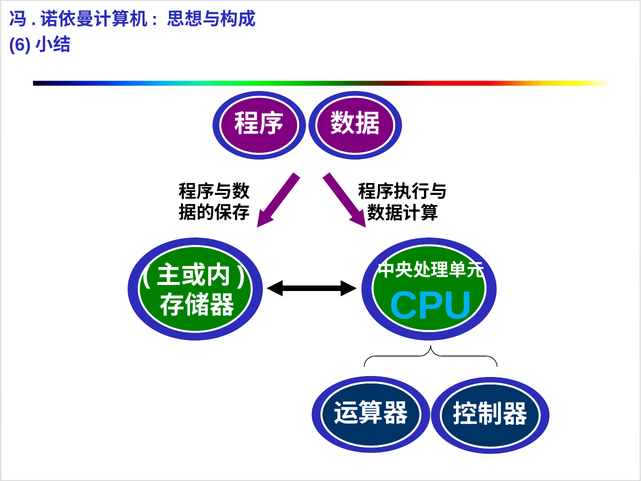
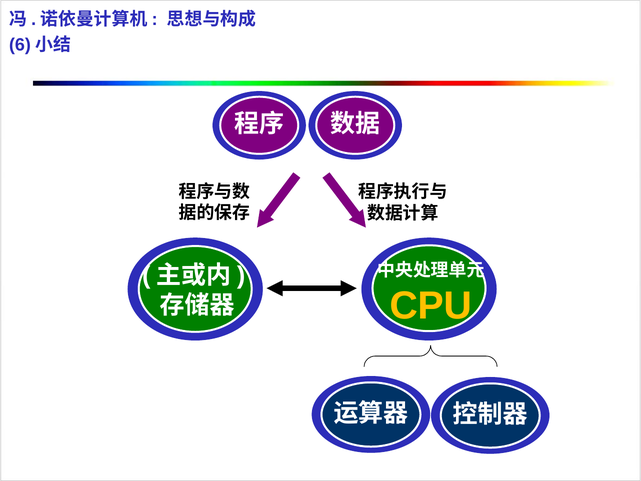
CPU colour: light blue -> yellow
